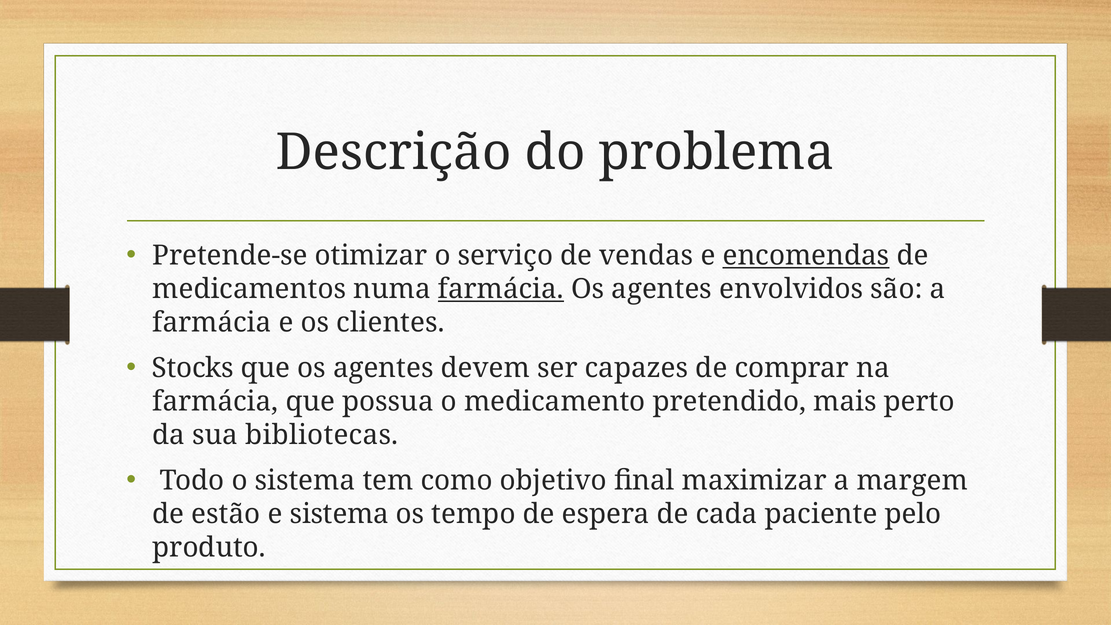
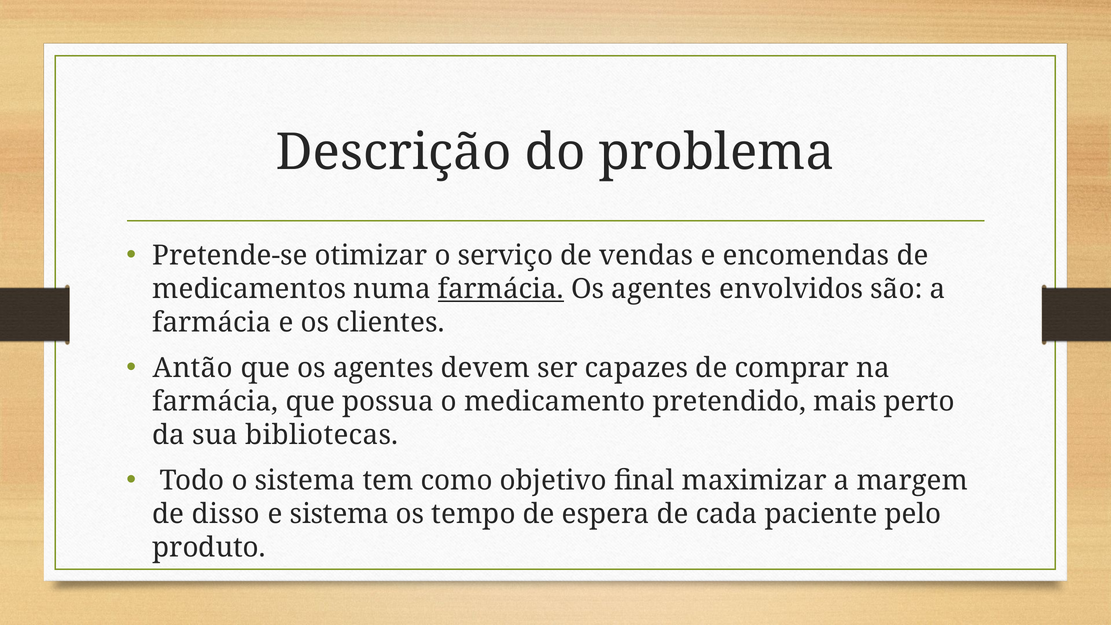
encomendas underline: present -> none
Stocks: Stocks -> Antão
estão: estão -> disso
